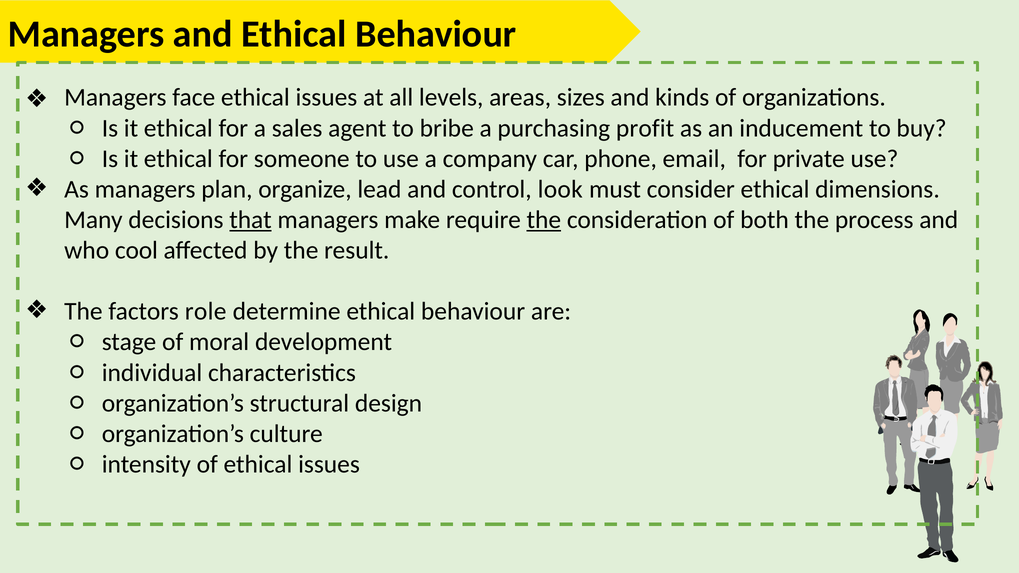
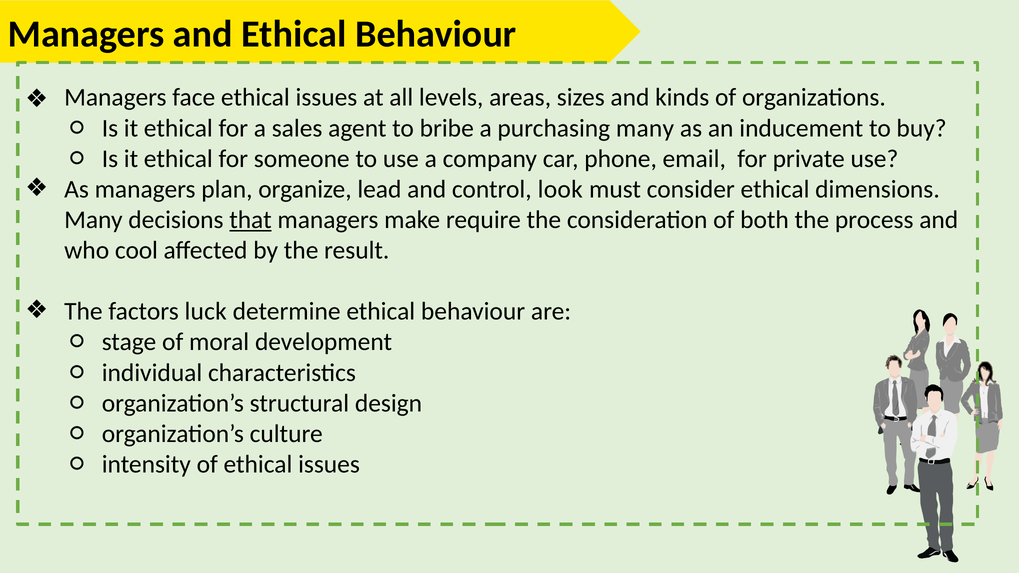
purchasing profit: profit -> many
the at (544, 220) underline: present -> none
role: role -> luck
